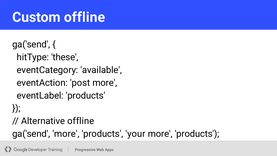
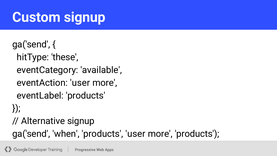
Custom offline: offline -> signup
eventAction post: post -> user
Alternative offline: offline -> signup
ga('send more: more -> when
products your: your -> user
